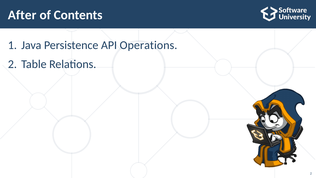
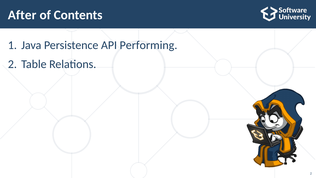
Operations: Operations -> Performing
